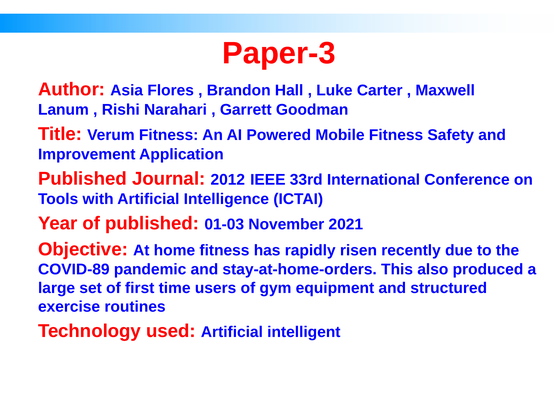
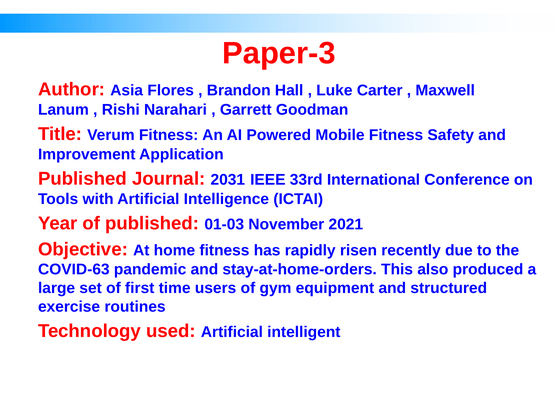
2012: 2012 -> 2031
COVID-89: COVID-89 -> COVID-63
